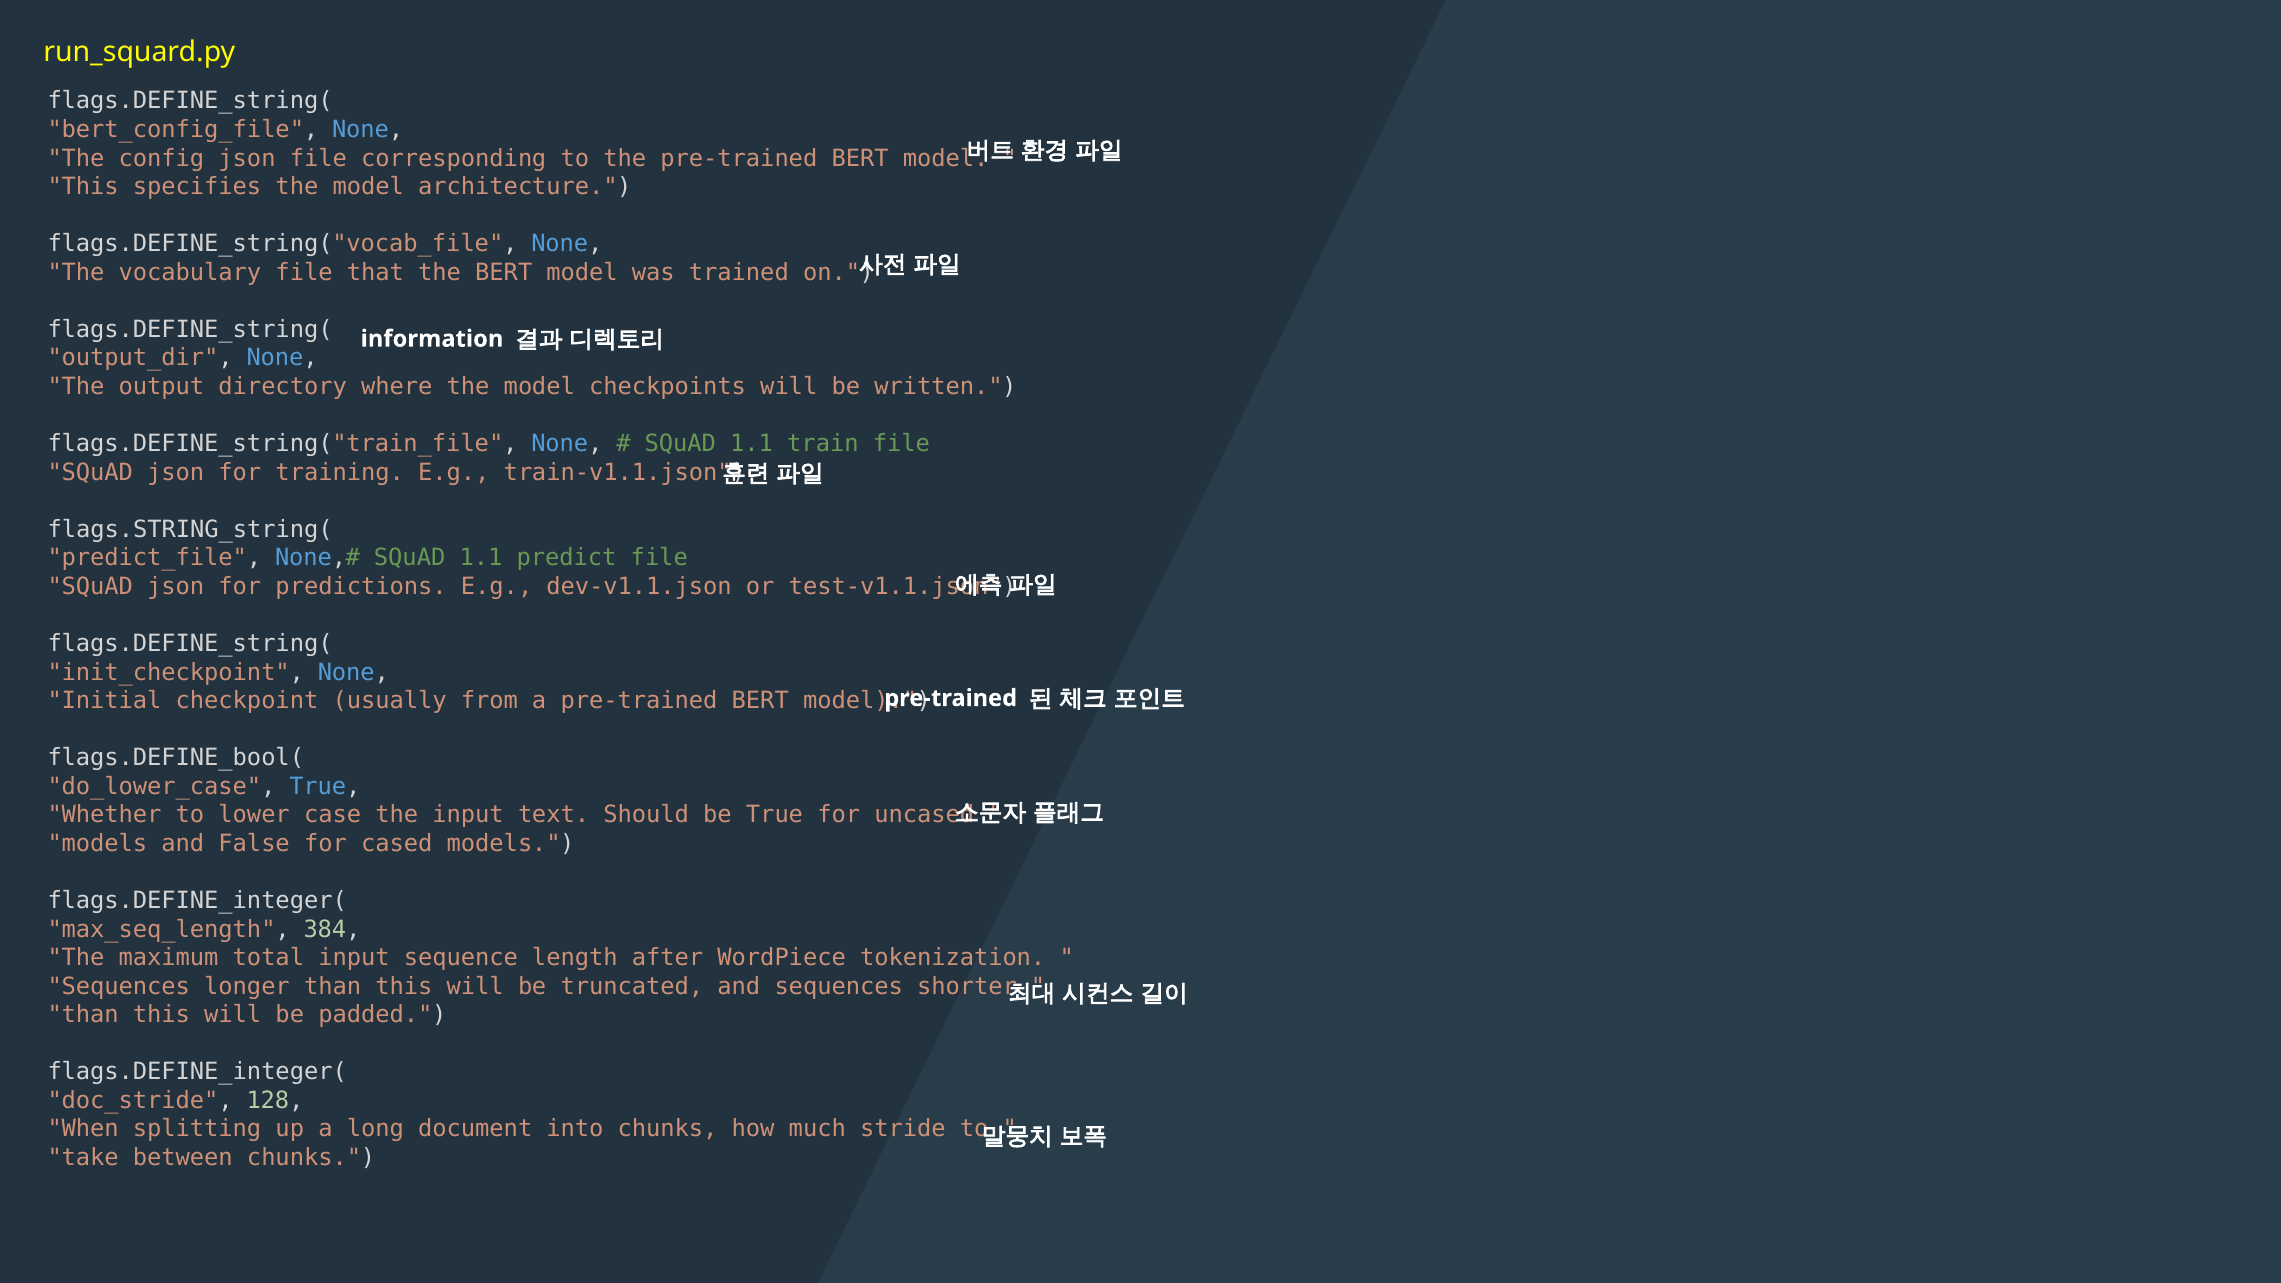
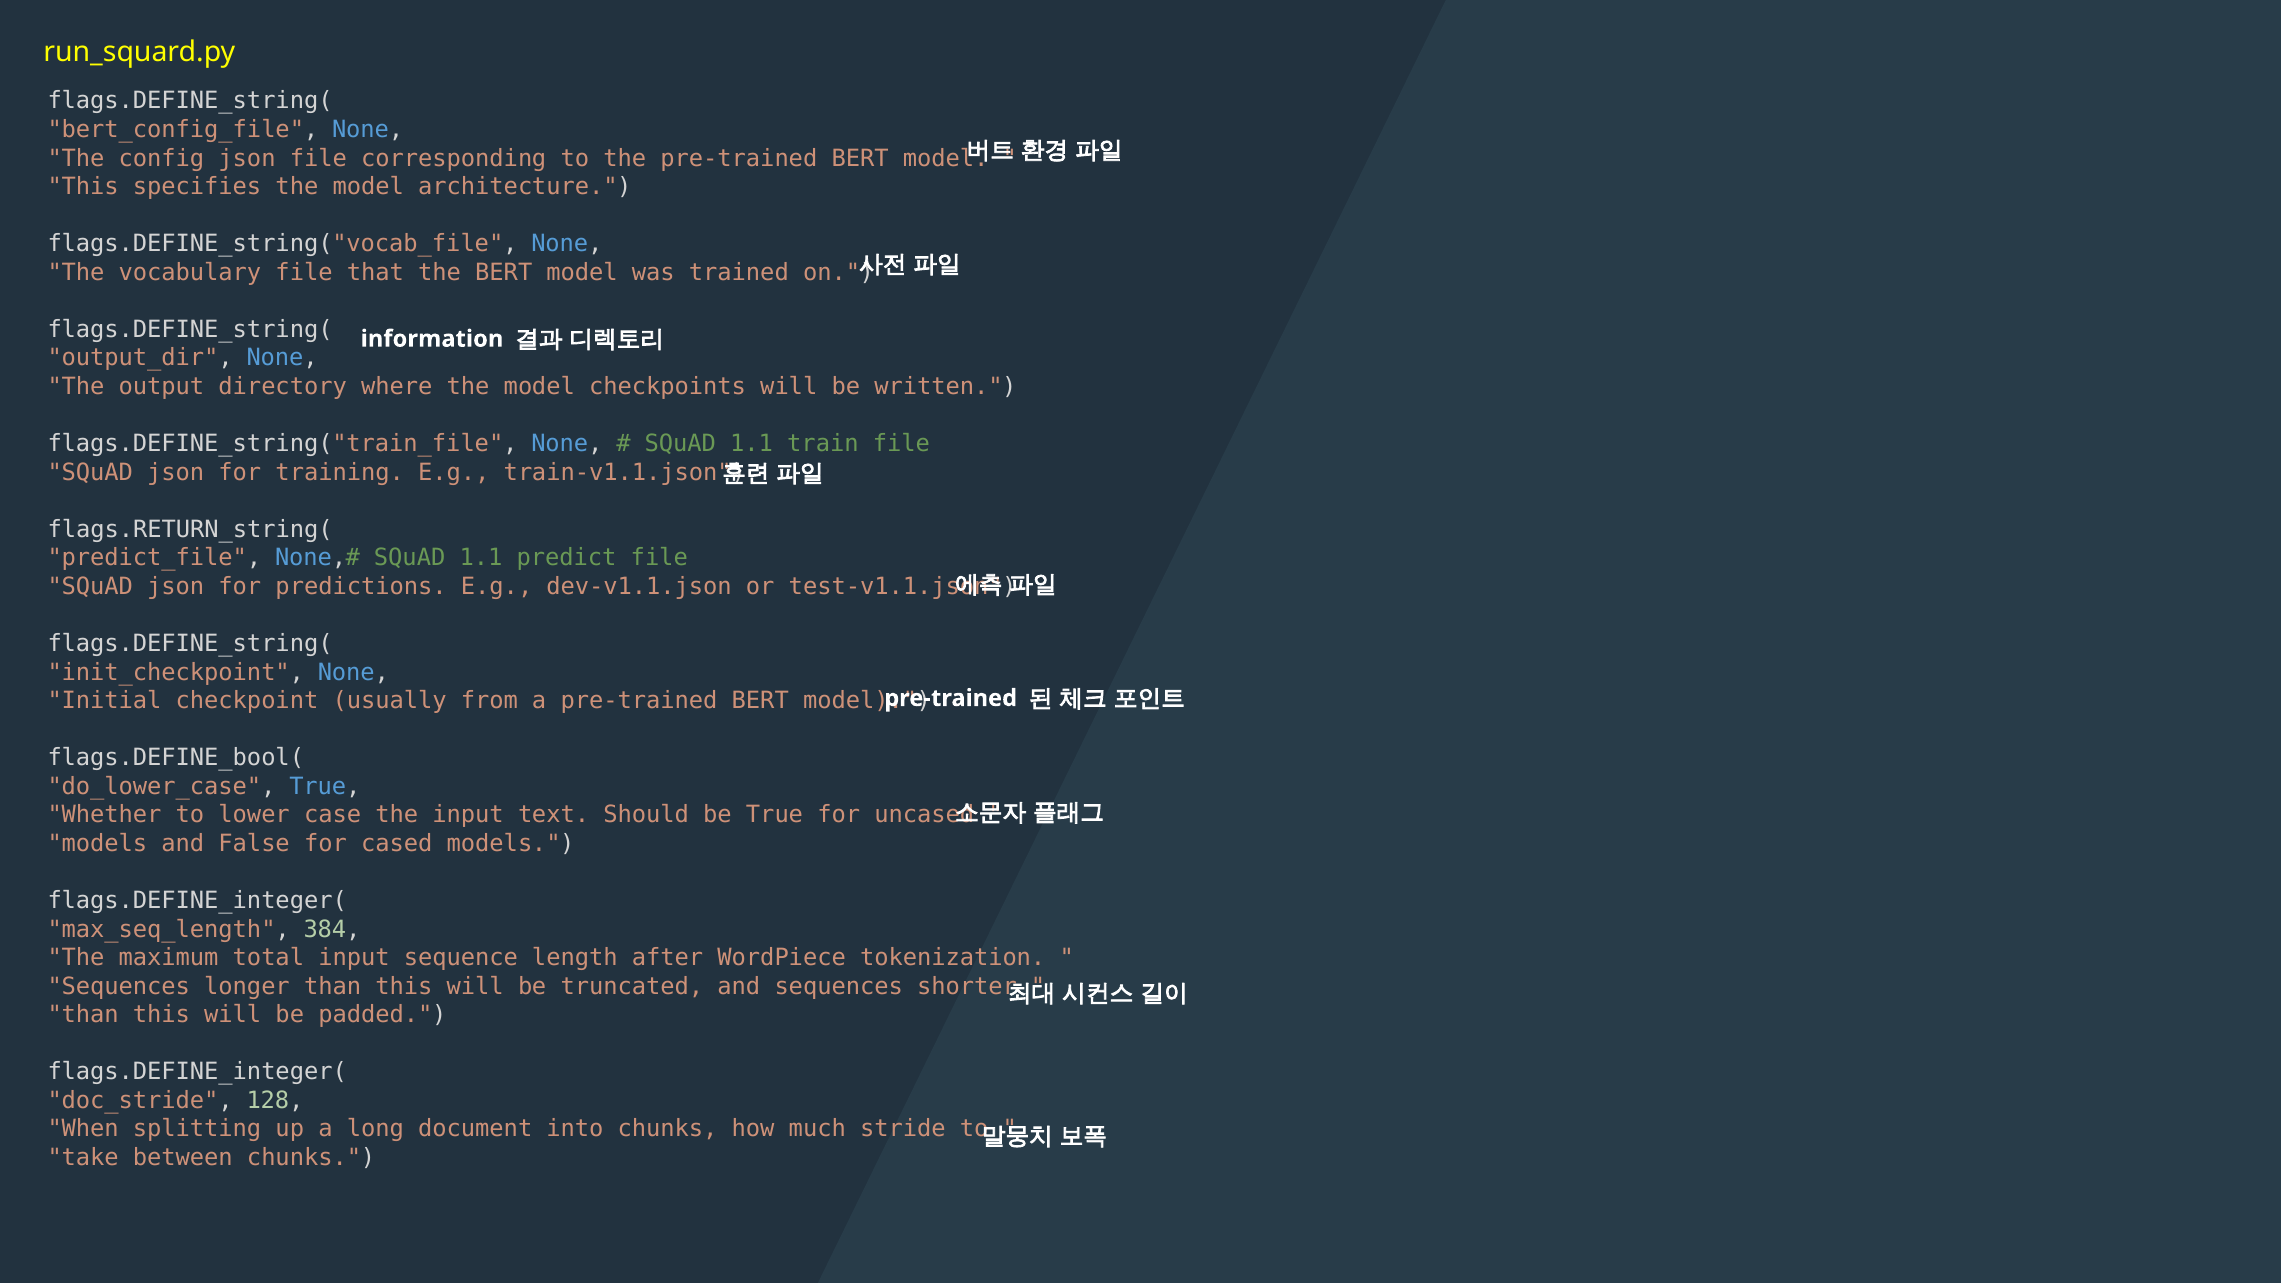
flags.STRING_string(: flags.STRING_string( -> flags.RETURN_string(
